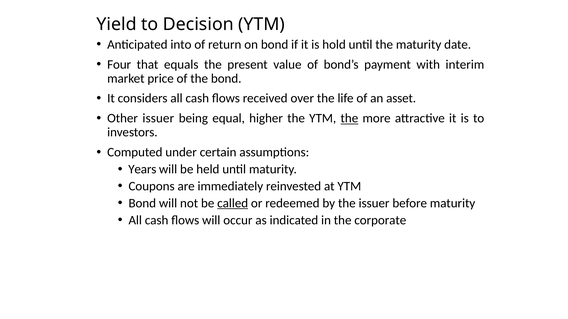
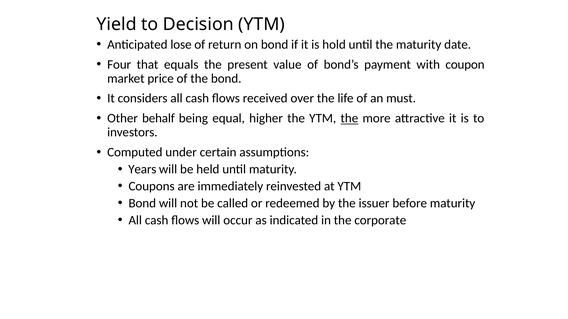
into: into -> lose
interim: interim -> coupon
asset: asset -> must
Other issuer: issuer -> behalf
called underline: present -> none
